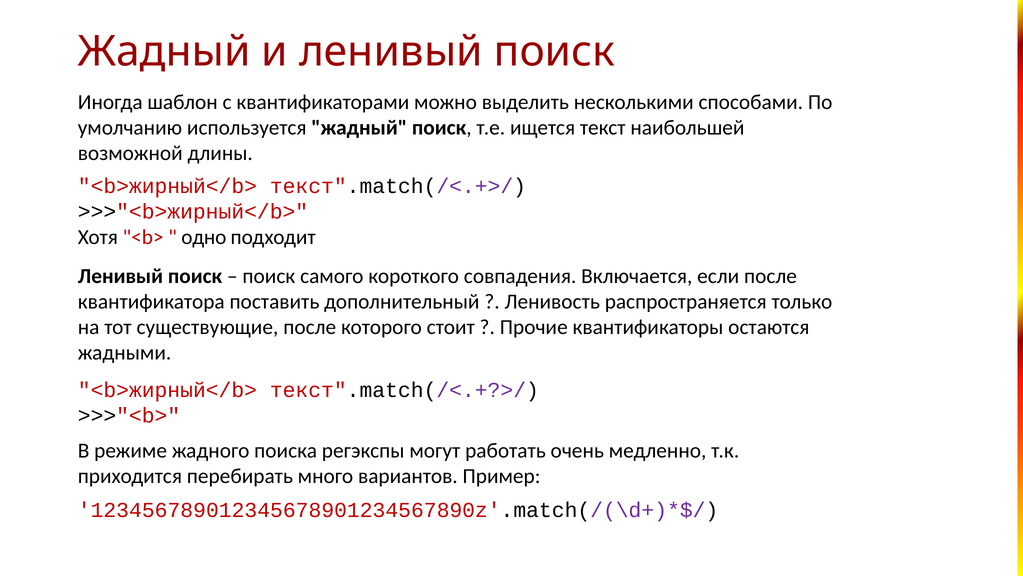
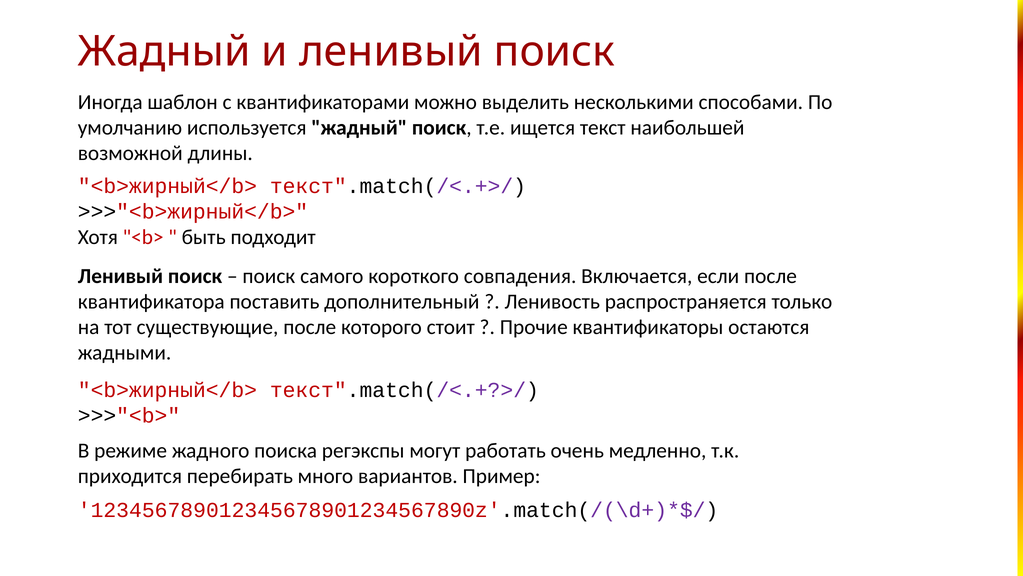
одно: одно -> быть
